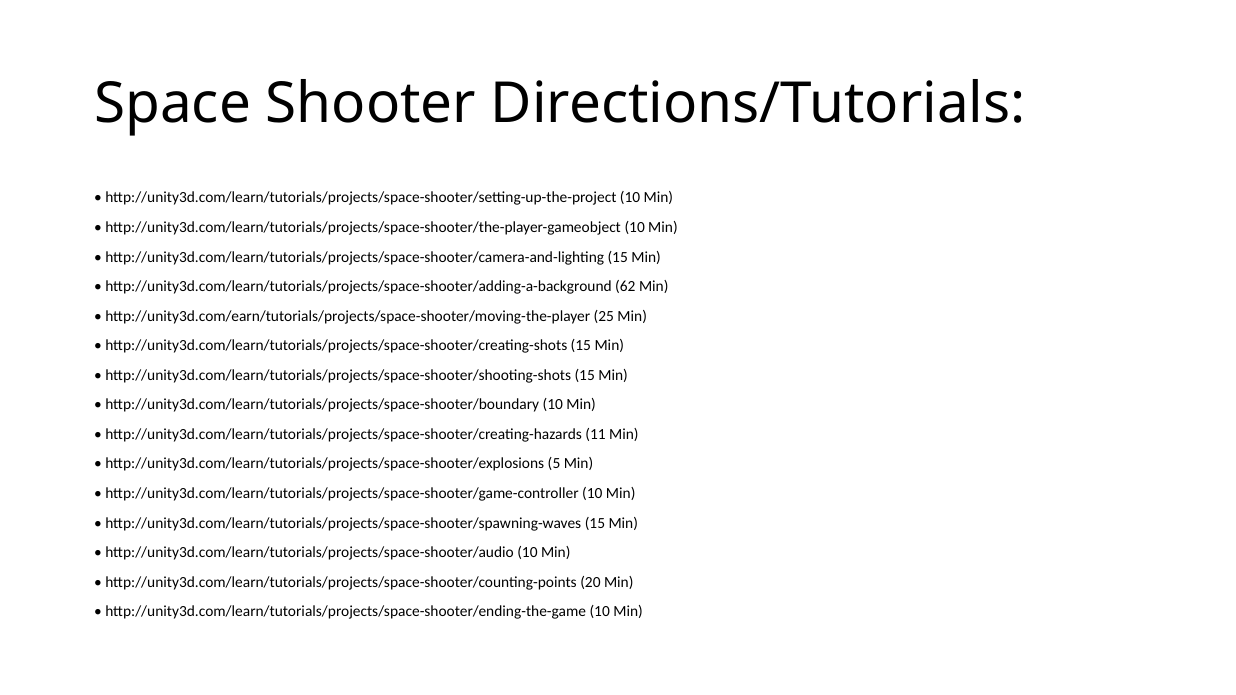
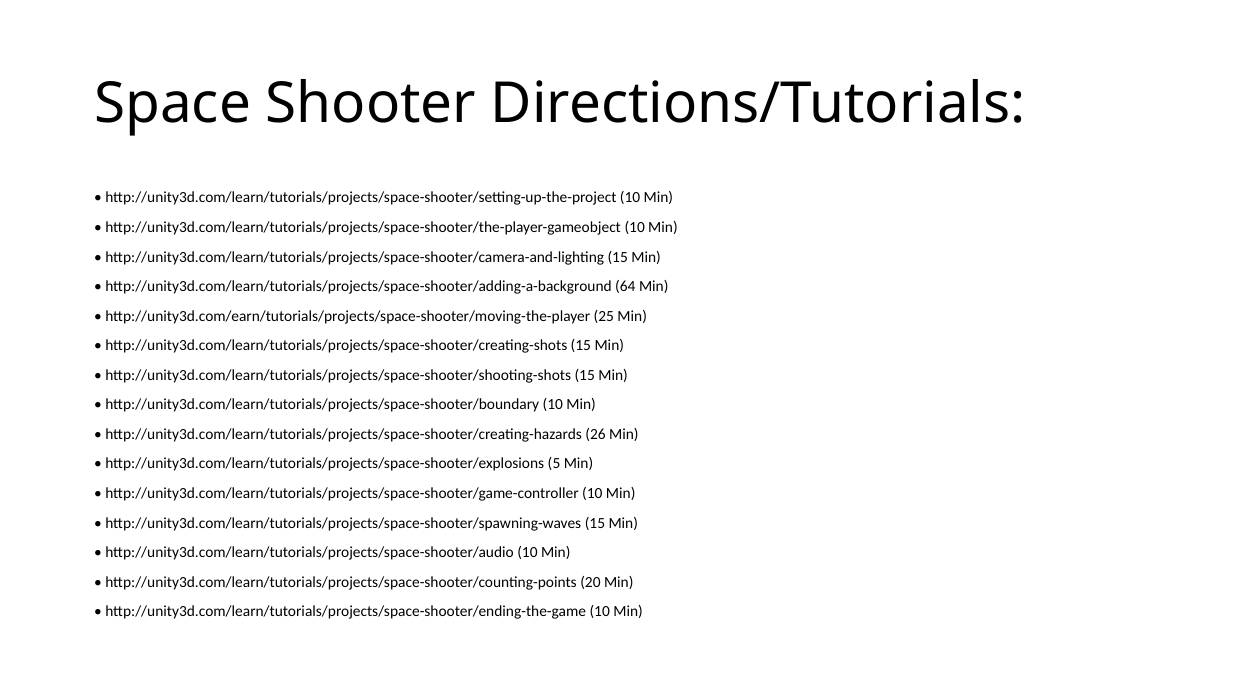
62: 62 -> 64
11: 11 -> 26
